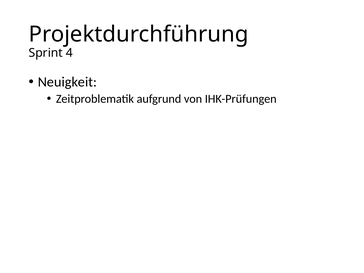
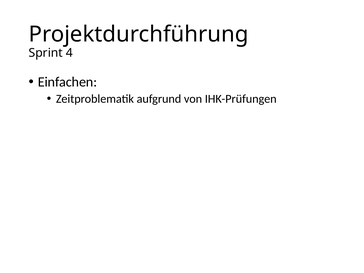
Neuigkeit: Neuigkeit -> Einfachen
